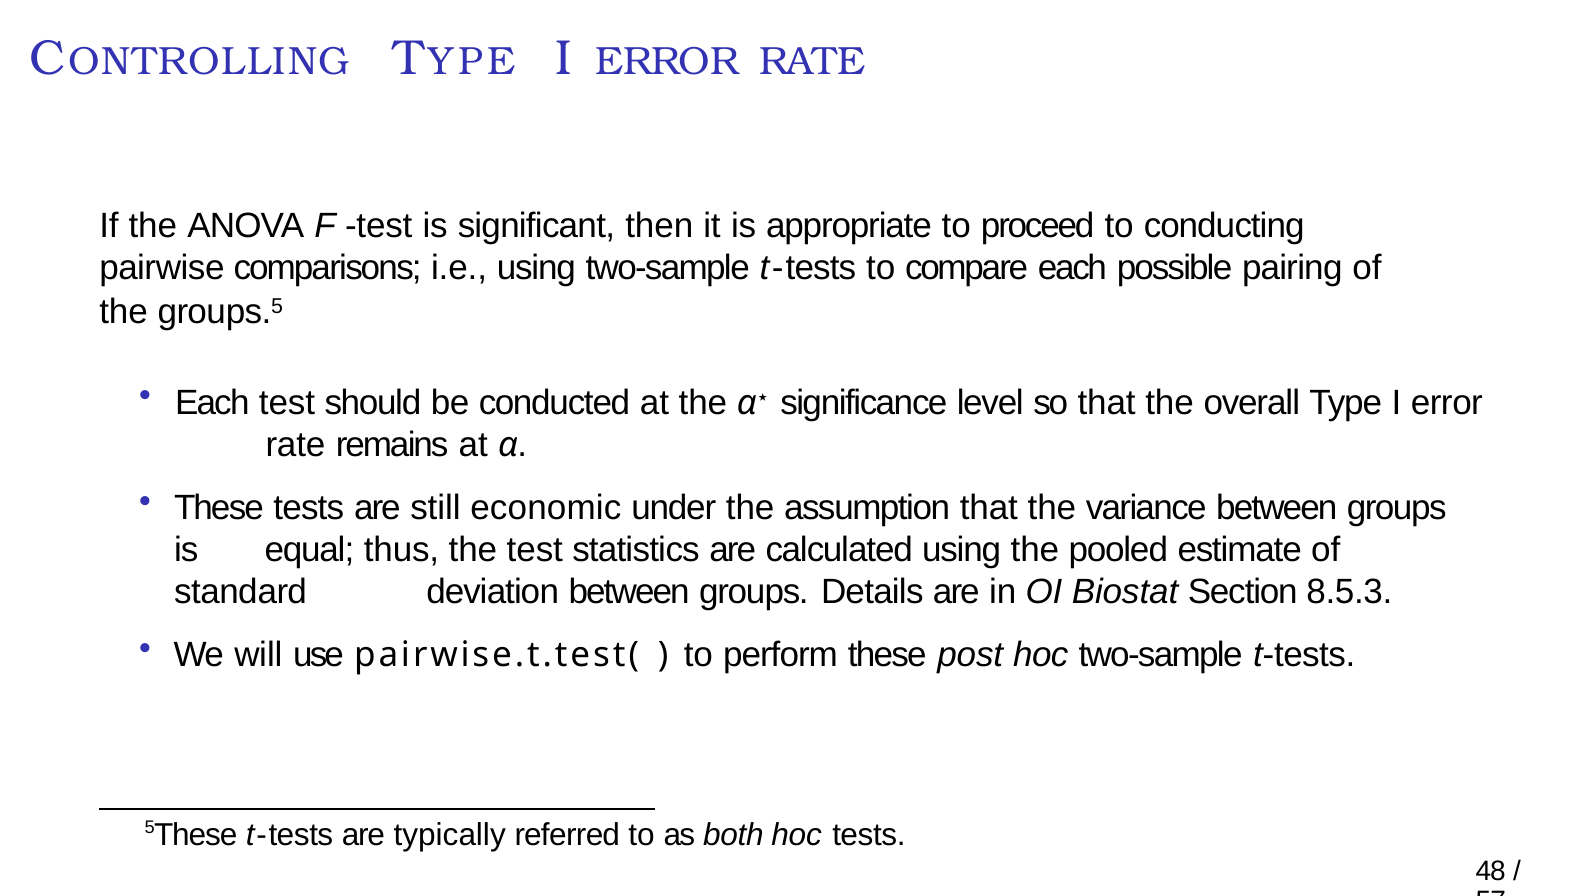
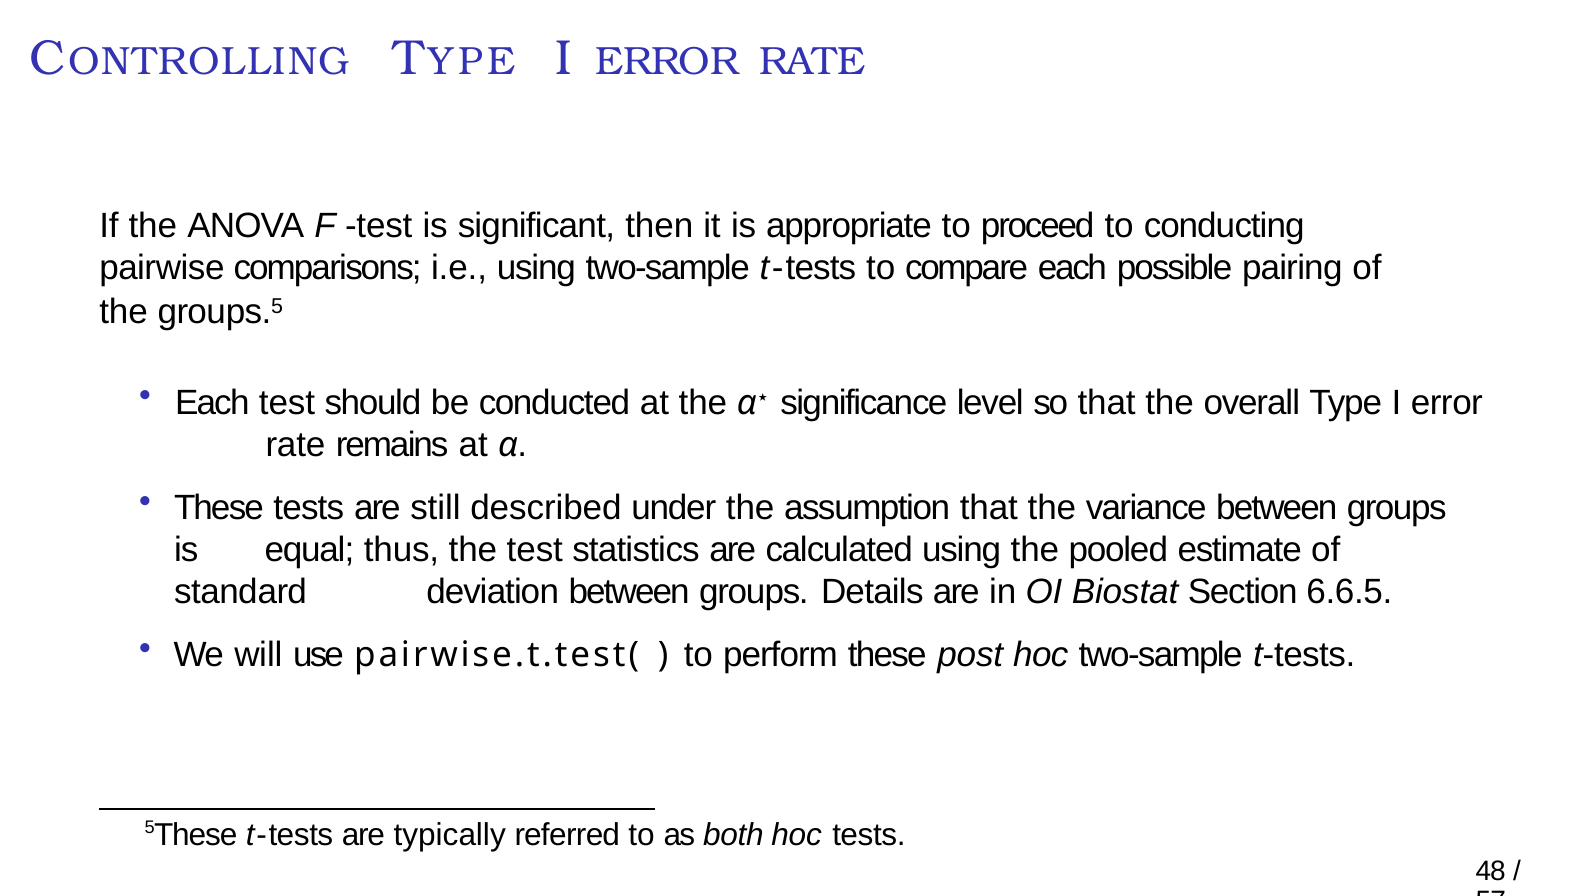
economic: economic -> described
8.5.3: 8.5.3 -> 6.6.5
